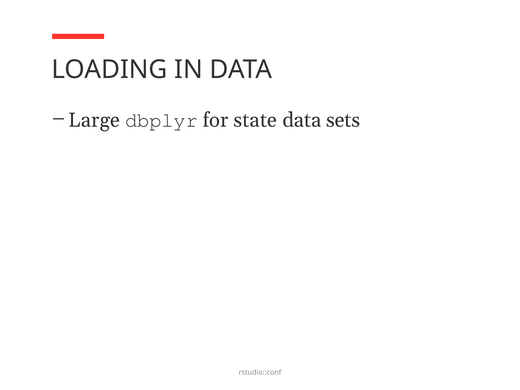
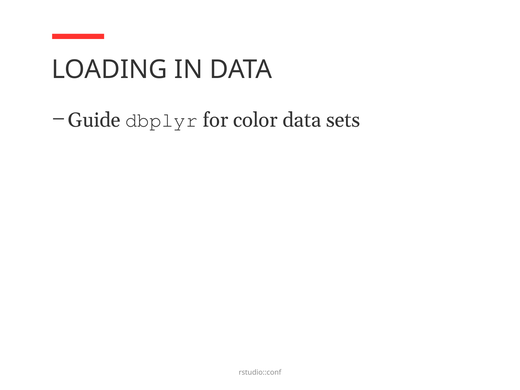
Large: Large -> Guide
state: state -> color
